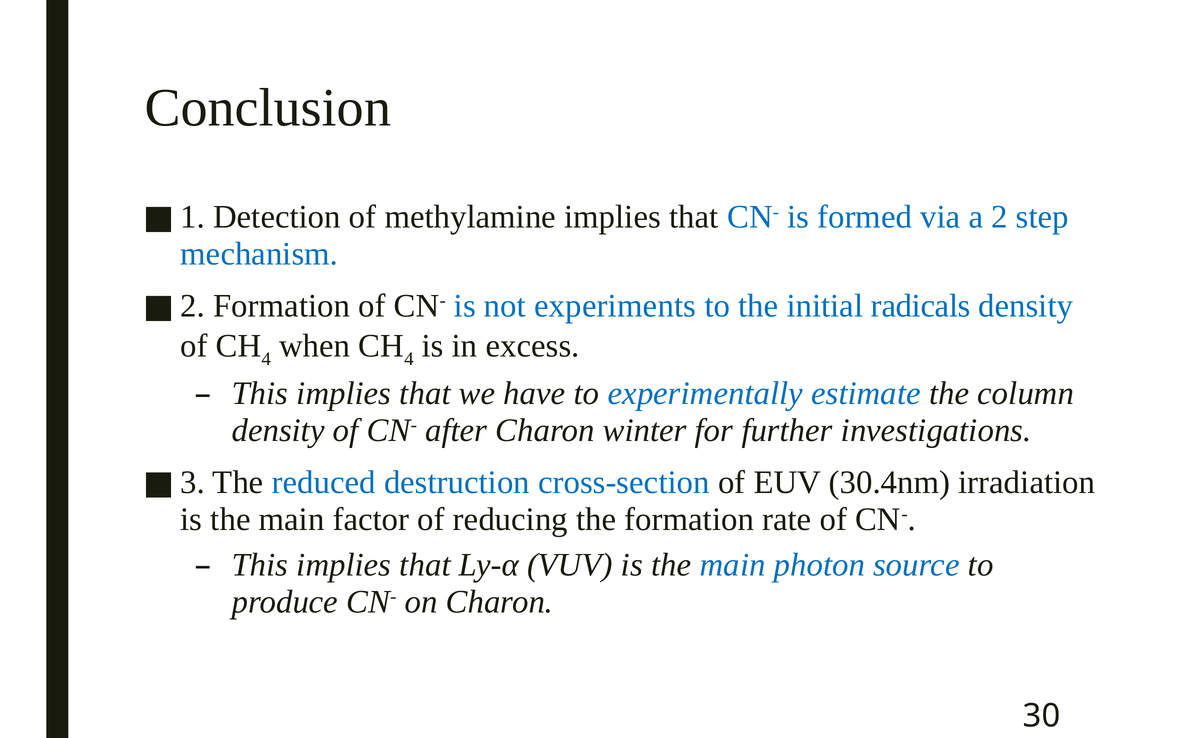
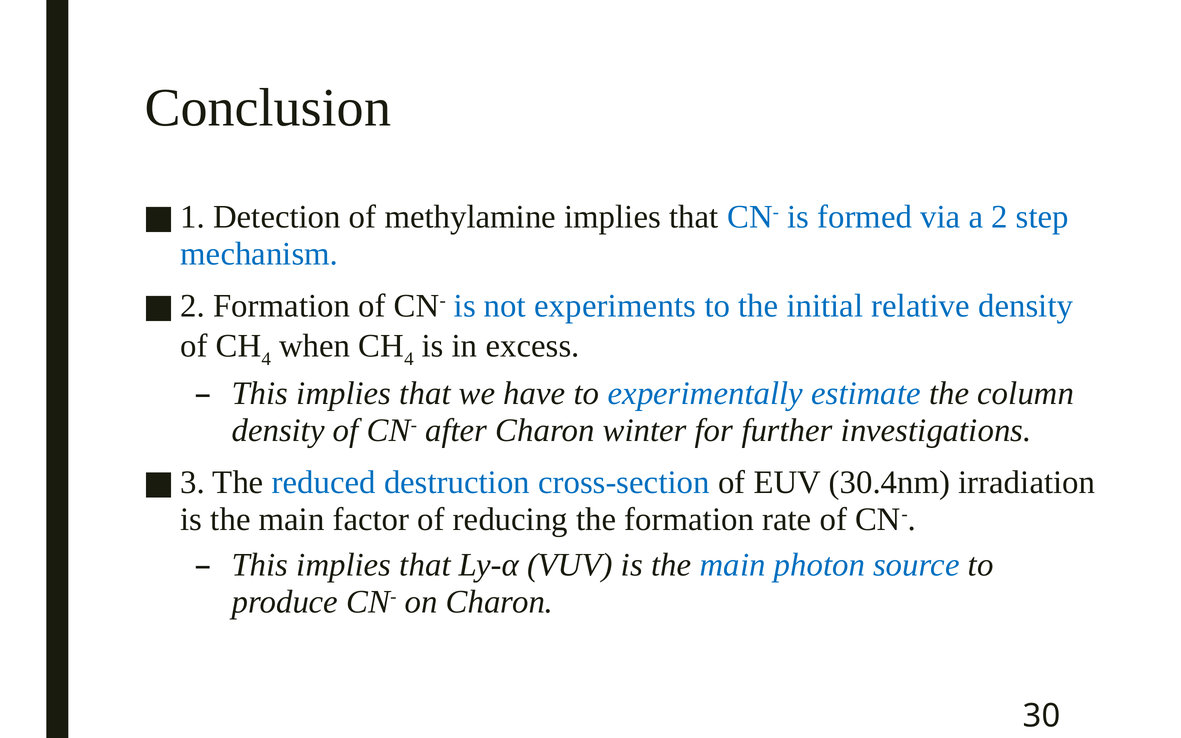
radicals: radicals -> relative
